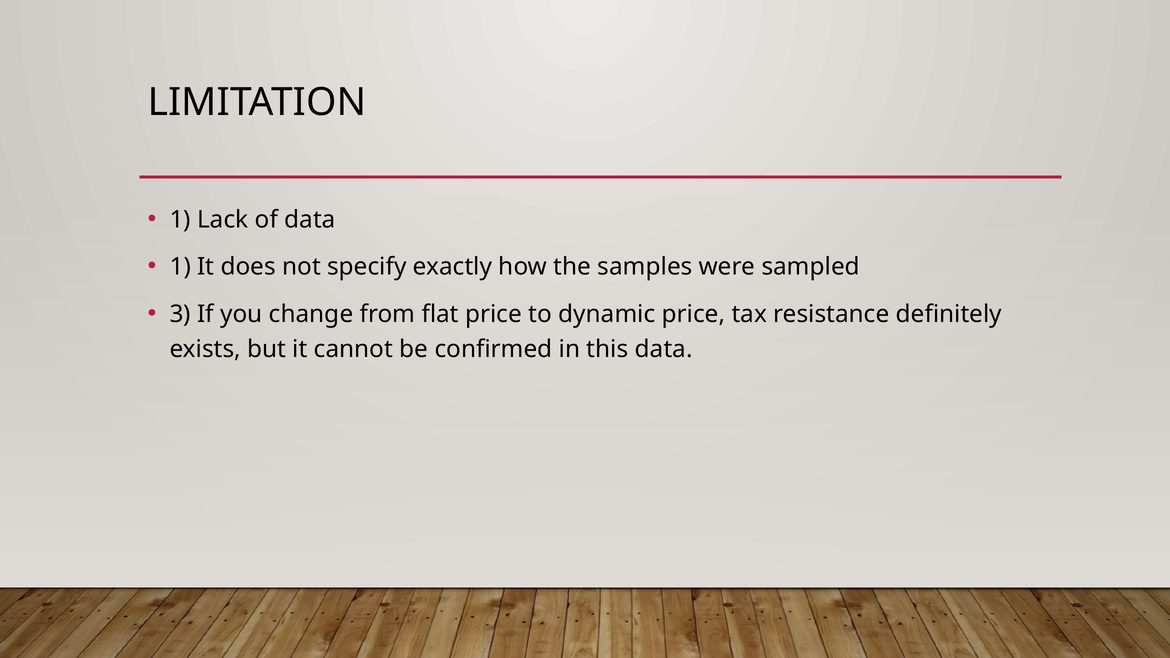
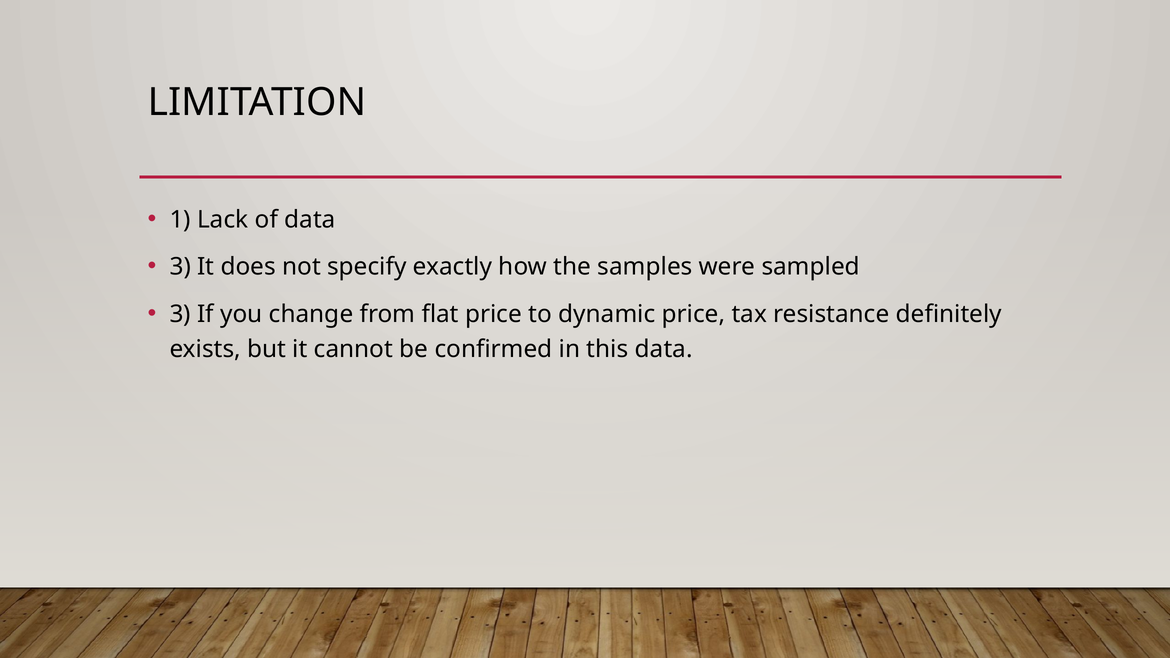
1 at (180, 267): 1 -> 3
